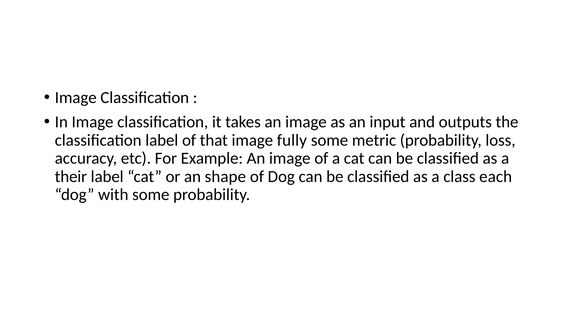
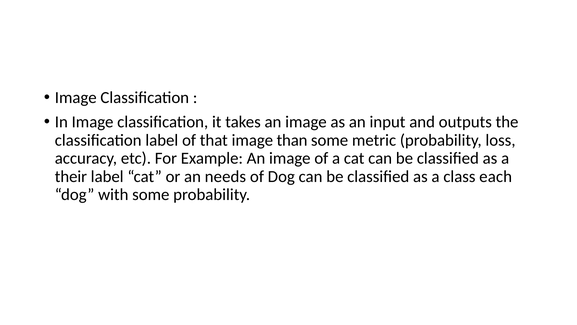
fully: fully -> than
shape: shape -> needs
